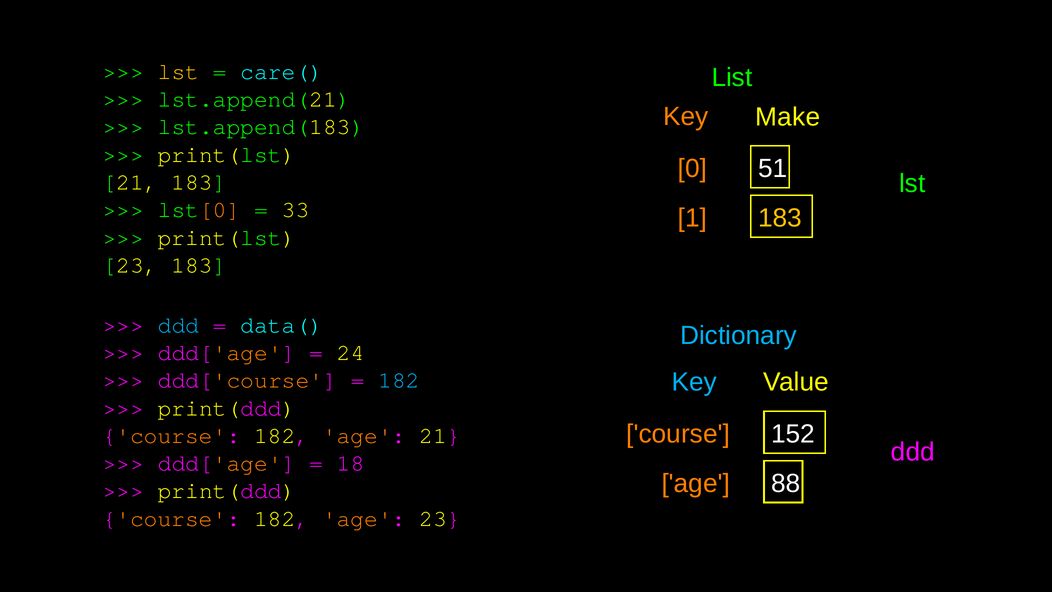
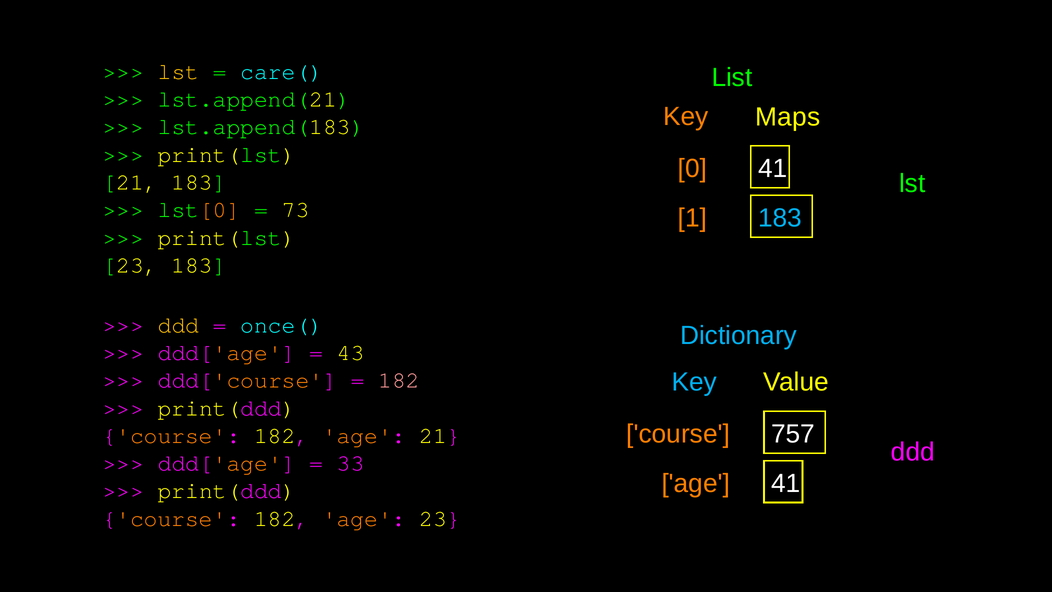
Make: Make -> Maps
0 51: 51 -> 41
33: 33 -> 73
183 at (780, 218) colour: yellow -> light blue
ddd at (178, 325) colour: light blue -> yellow
data(: data( -> once(
24: 24 -> 43
182 at (399, 380) colour: light blue -> pink
152: 152 -> 757
18: 18 -> 33
age 88: 88 -> 41
